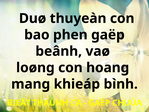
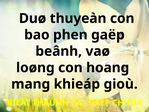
bình: bình -> gioù
